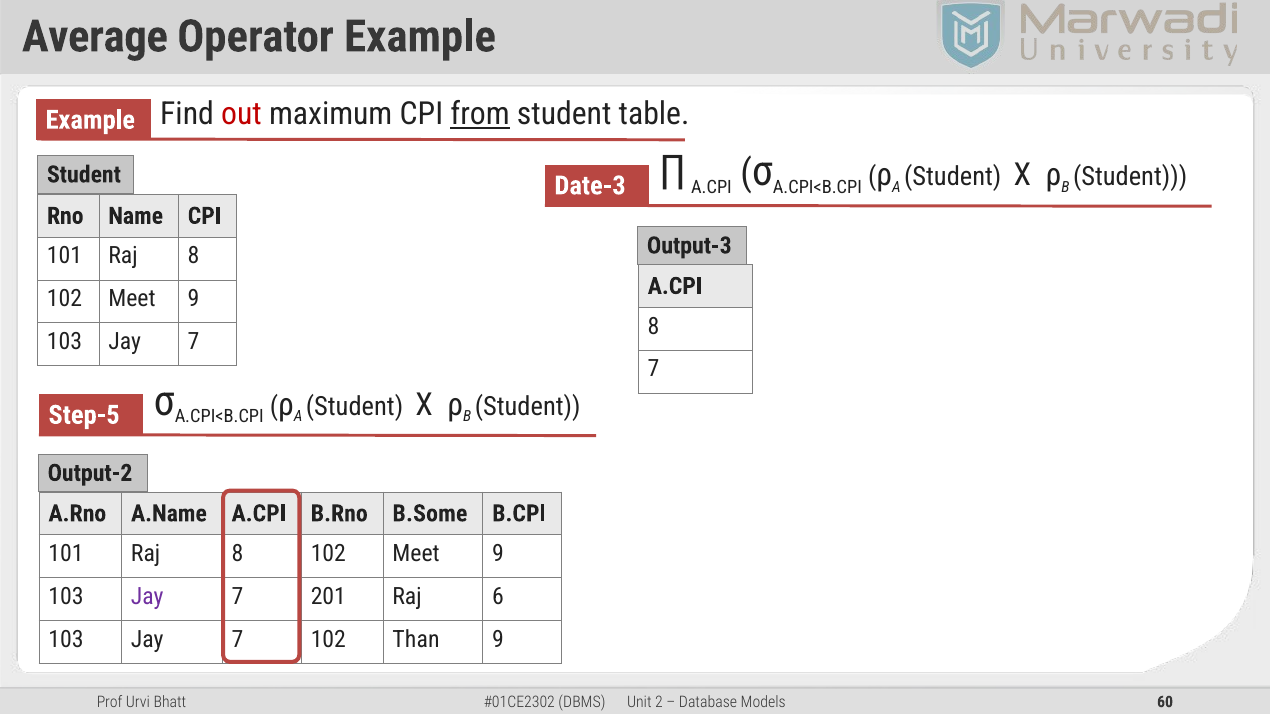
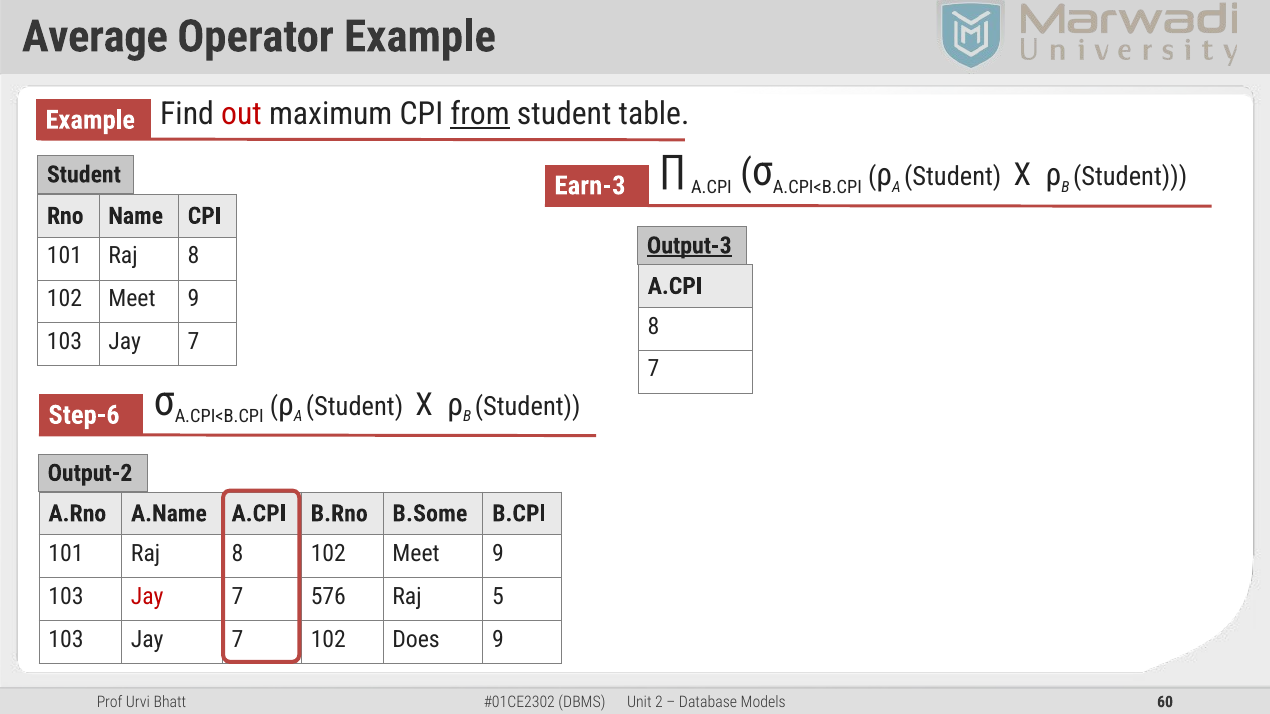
Date-3: Date-3 -> Earn-3
Output-3 underline: none -> present
Step-5: Step-5 -> Step-6
Jay at (147, 597) colour: purple -> red
201: 201 -> 576
6: 6 -> 5
Than: Than -> Does
